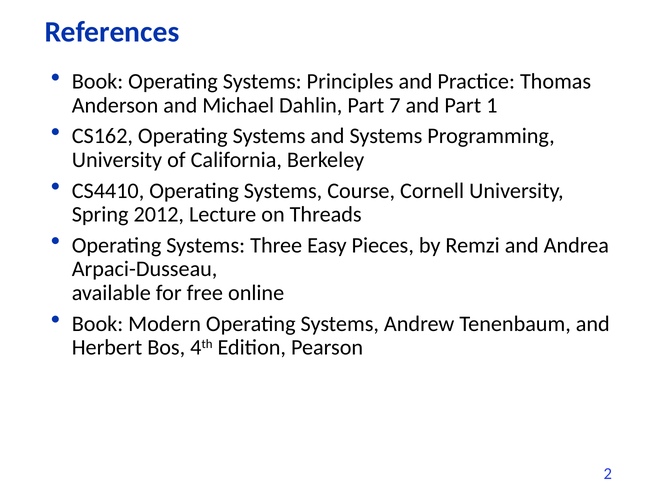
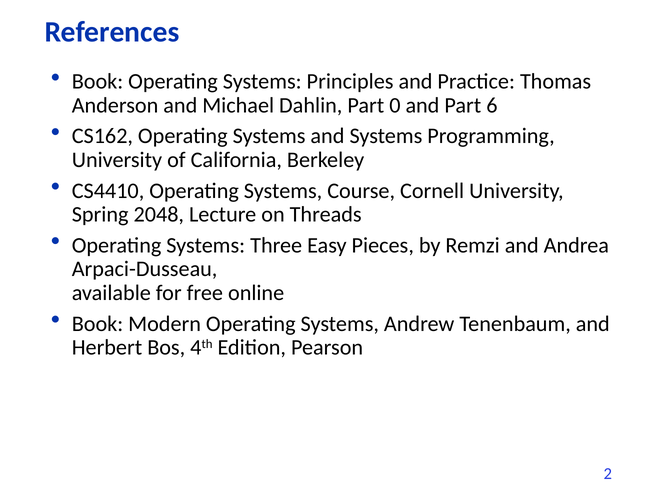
7: 7 -> 0
1: 1 -> 6
2012: 2012 -> 2048
